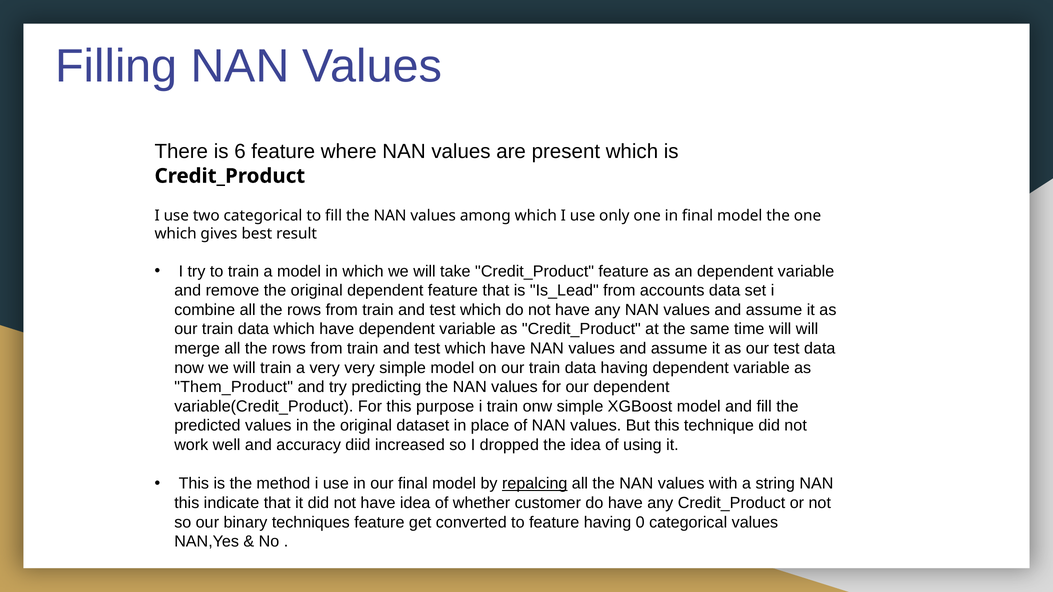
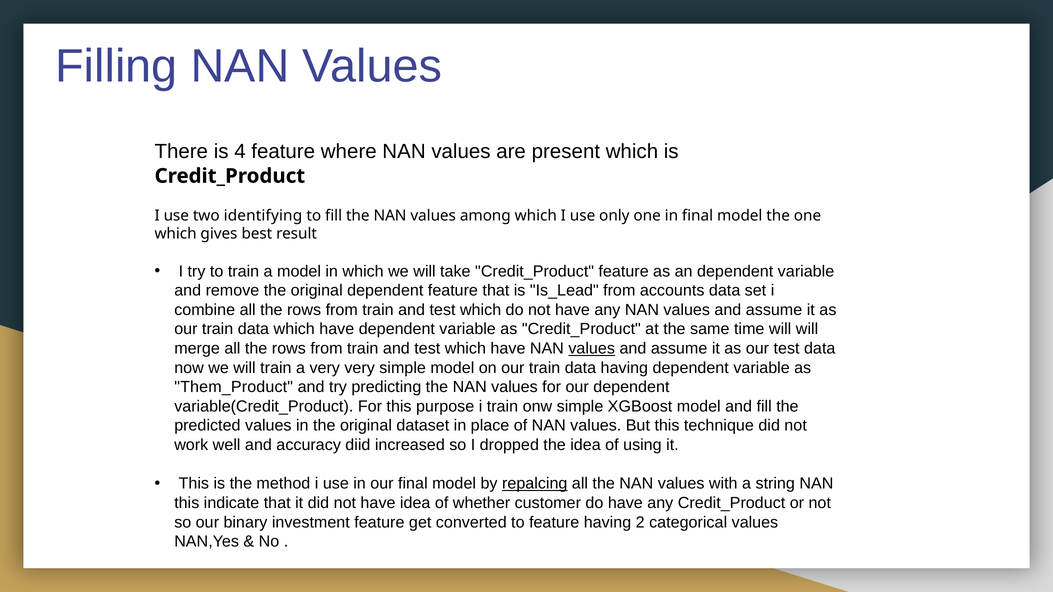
6: 6 -> 4
two categorical: categorical -> identifying
values at (592, 349) underline: none -> present
techniques: techniques -> investment
0: 0 -> 2
